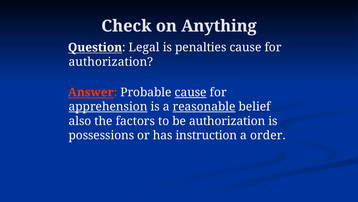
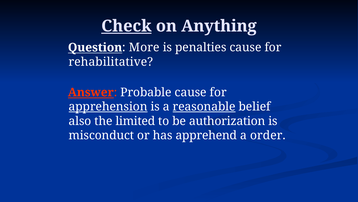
Check underline: none -> present
Legal: Legal -> More
authorization at (111, 62): authorization -> rehabilitative
cause at (191, 92) underline: present -> none
factors: factors -> limited
possessions: possessions -> misconduct
instruction: instruction -> apprehend
